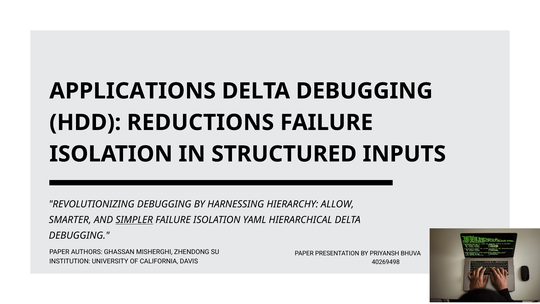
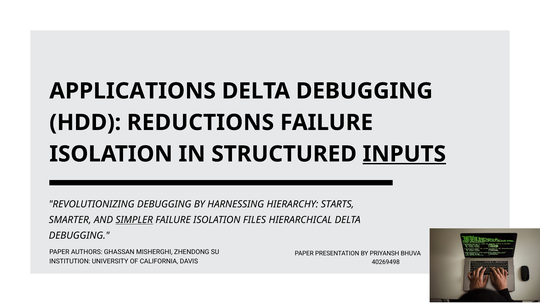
INPUTS underline: none -> present
ALLOW: ALLOW -> STARTS
YAML: YAML -> FILES
